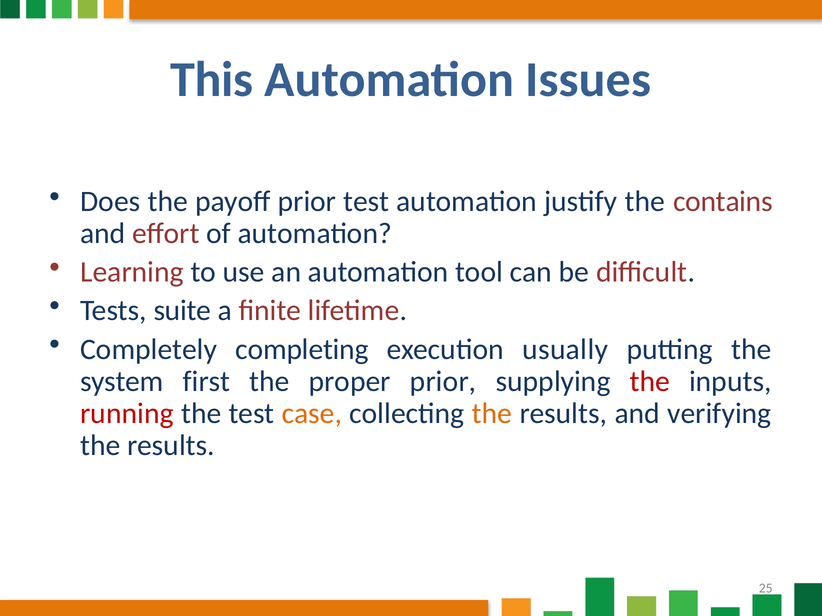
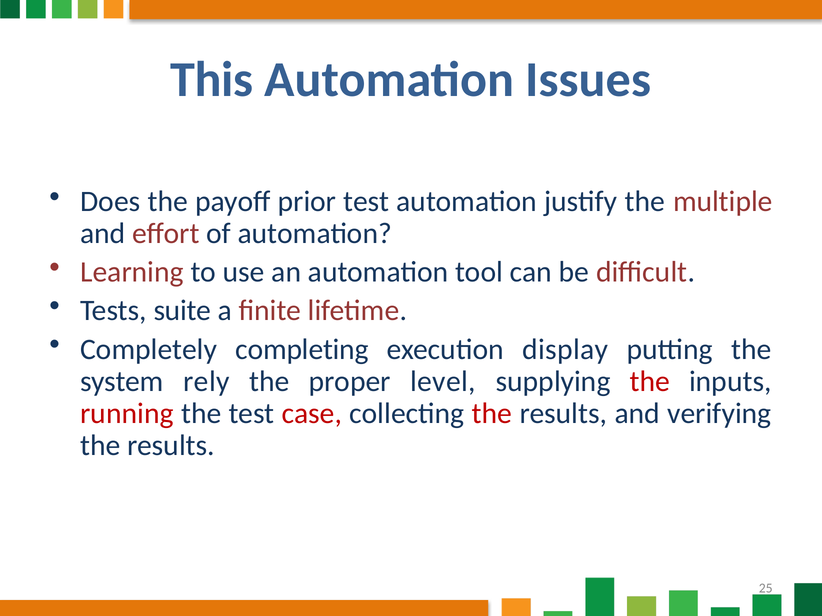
contains: contains -> multiple
usually: usually -> display
first: first -> rely
proper prior: prior -> level
case colour: orange -> red
the at (492, 414) colour: orange -> red
